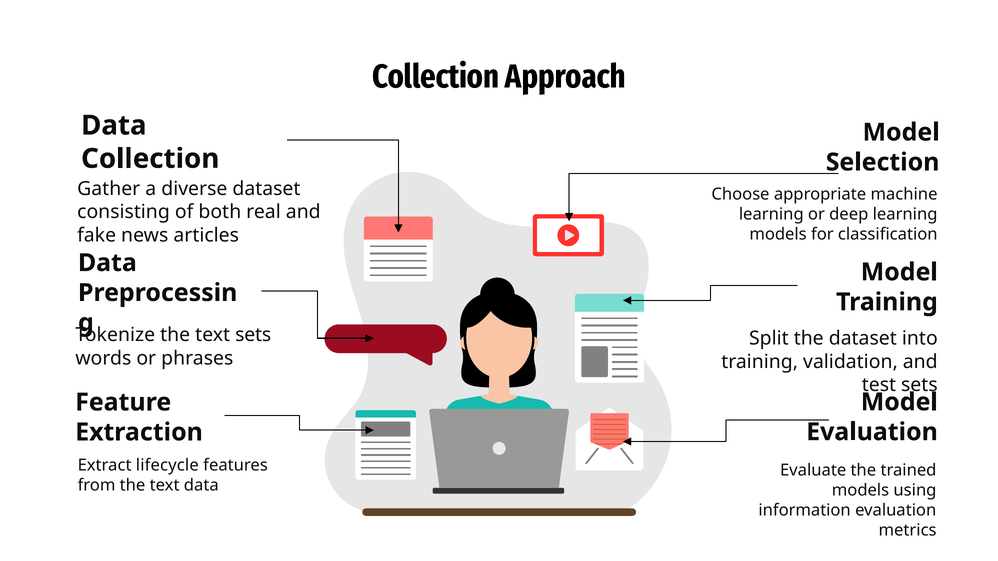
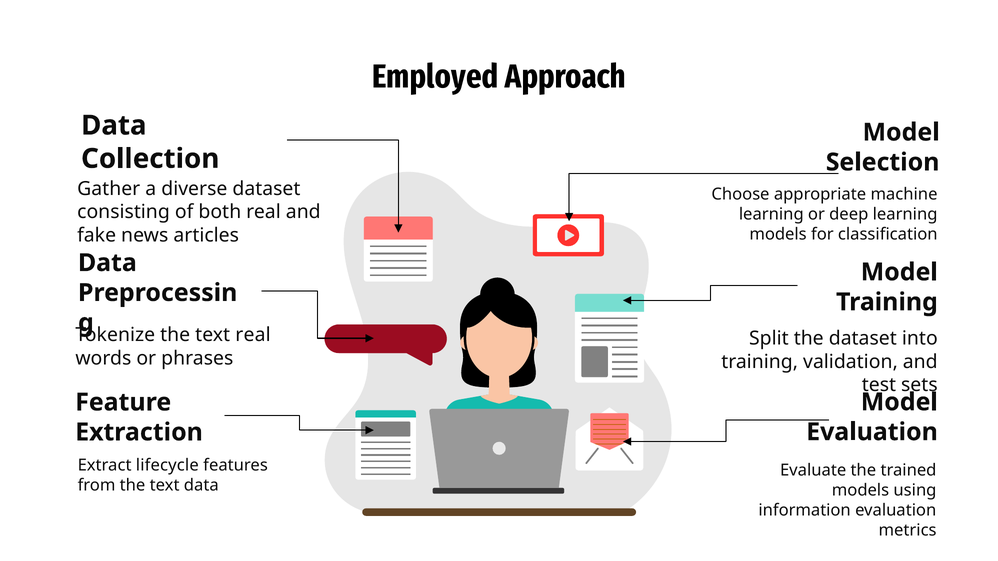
Collection at (436, 77): Collection -> Employed
text sets: sets -> real
